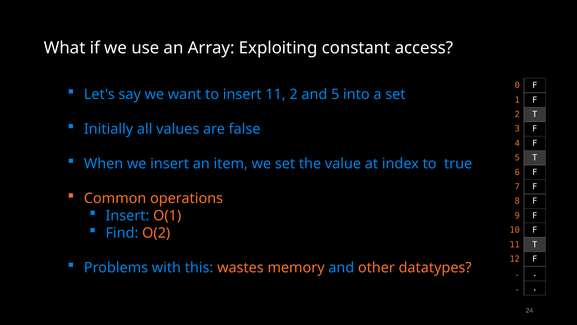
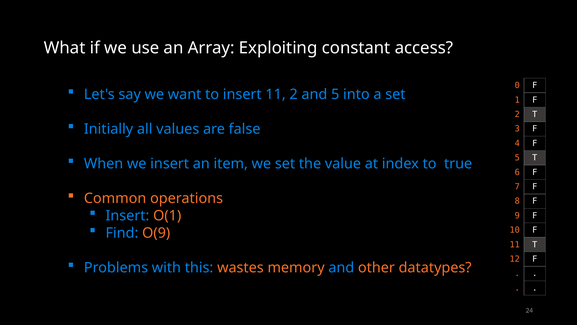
O(2: O(2 -> O(9
